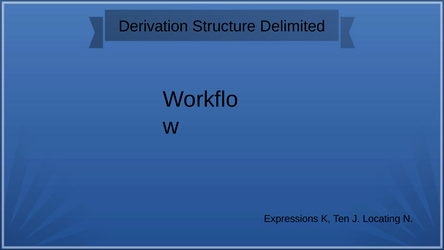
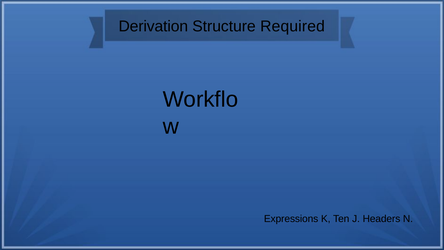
Delimited: Delimited -> Required
Locating: Locating -> Headers
